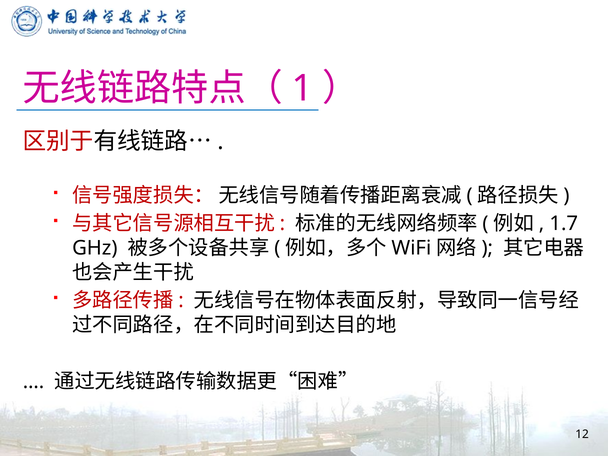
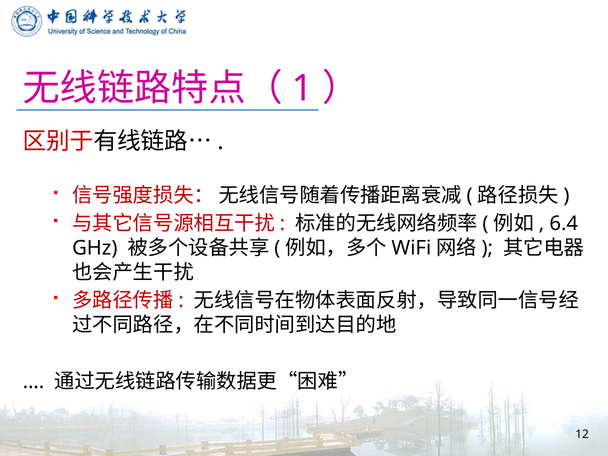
1.7: 1.7 -> 6.4
